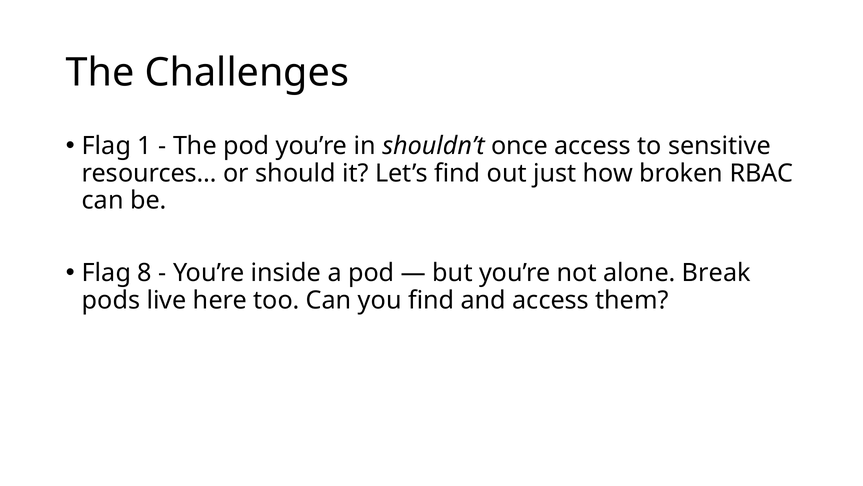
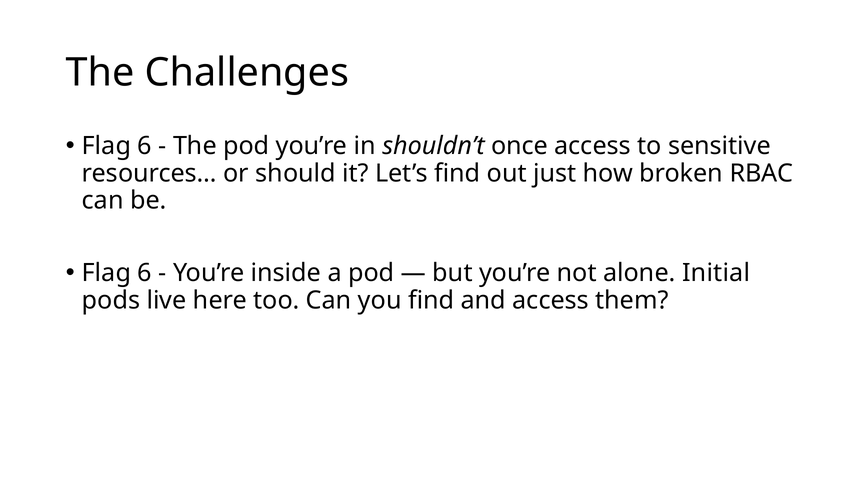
1 at (145, 146): 1 -> 6
8 at (145, 273): 8 -> 6
Break: Break -> Initial
